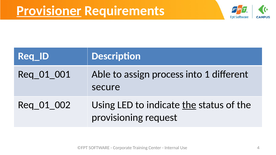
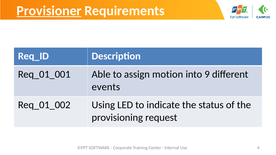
process: process -> motion
1: 1 -> 9
secure: secure -> events
the at (189, 105) underline: present -> none
